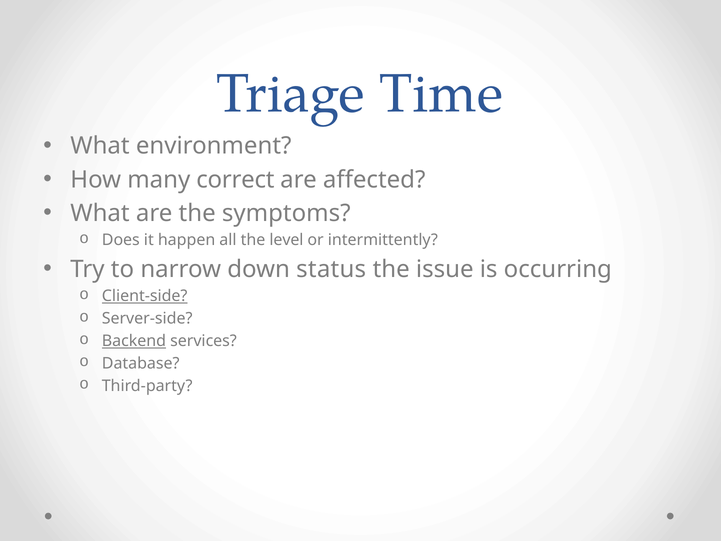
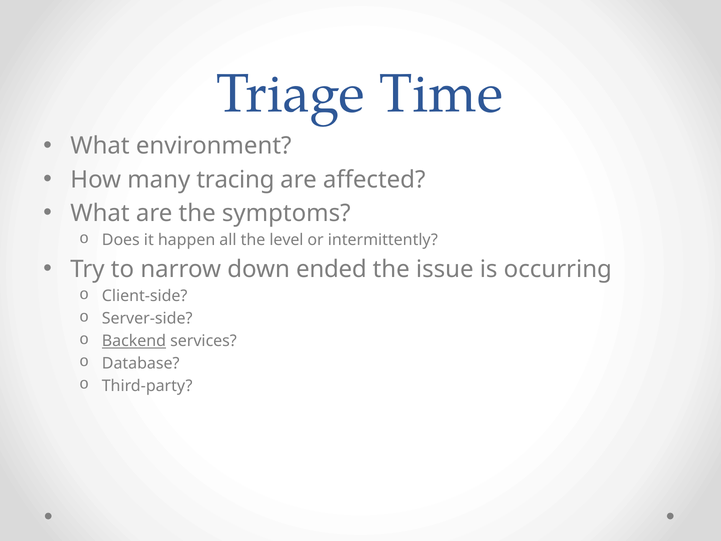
correct: correct -> tracing
status: status -> ended
Client-side underline: present -> none
